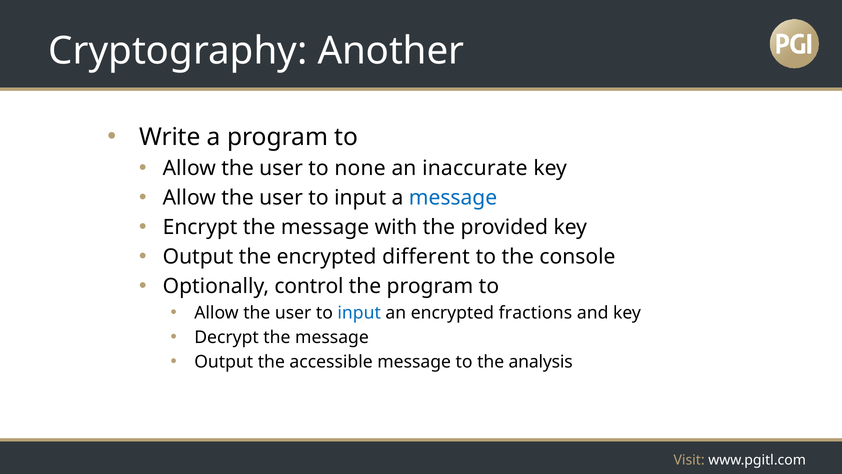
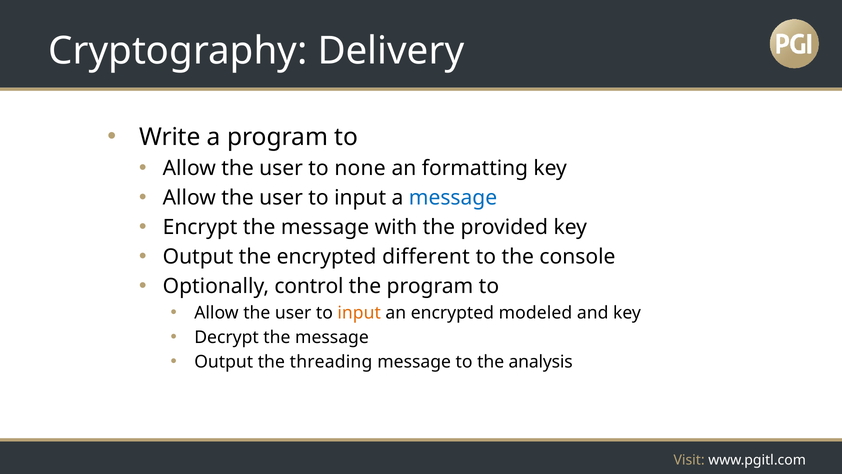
Another: Another -> Delivery
inaccurate: inaccurate -> formatting
input at (359, 313) colour: blue -> orange
fractions: fractions -> modeled
accessible: accessible -> threading
